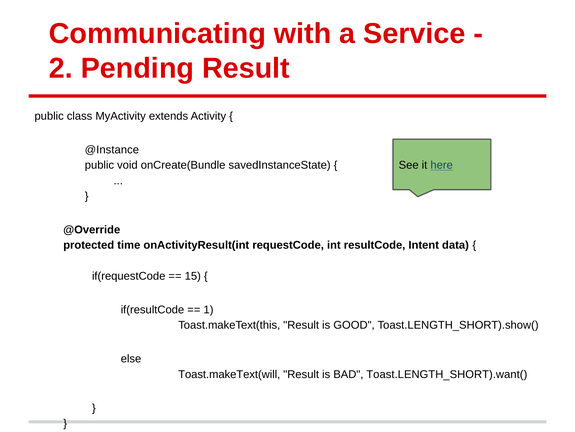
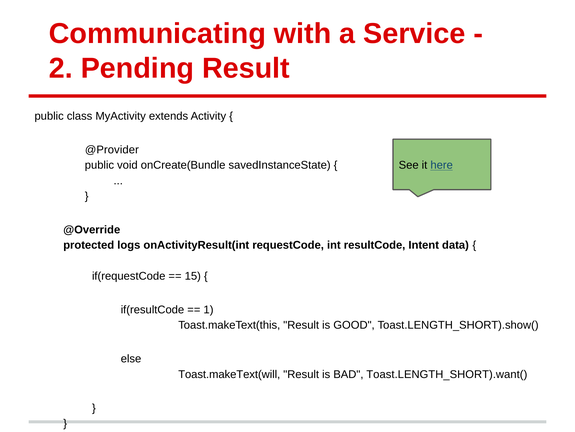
@Instance: @Instance -> @Provider
time: time -> logs
